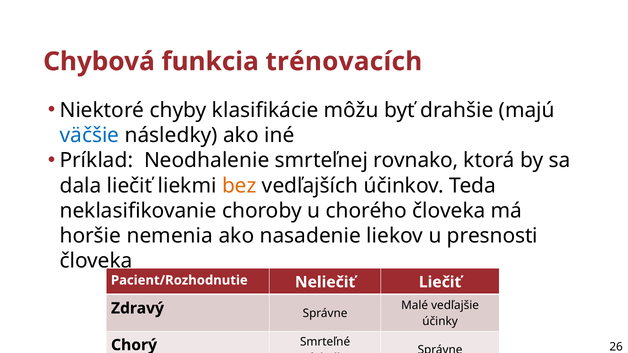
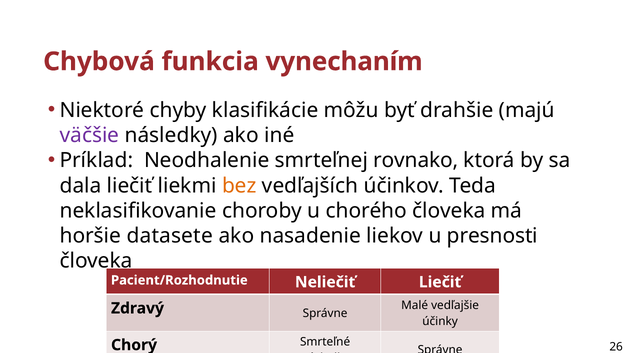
trénovacích: trénovacích -> vynechaním
väčšie colour: blue -> purple
nemenia: nemenia -> datasete
